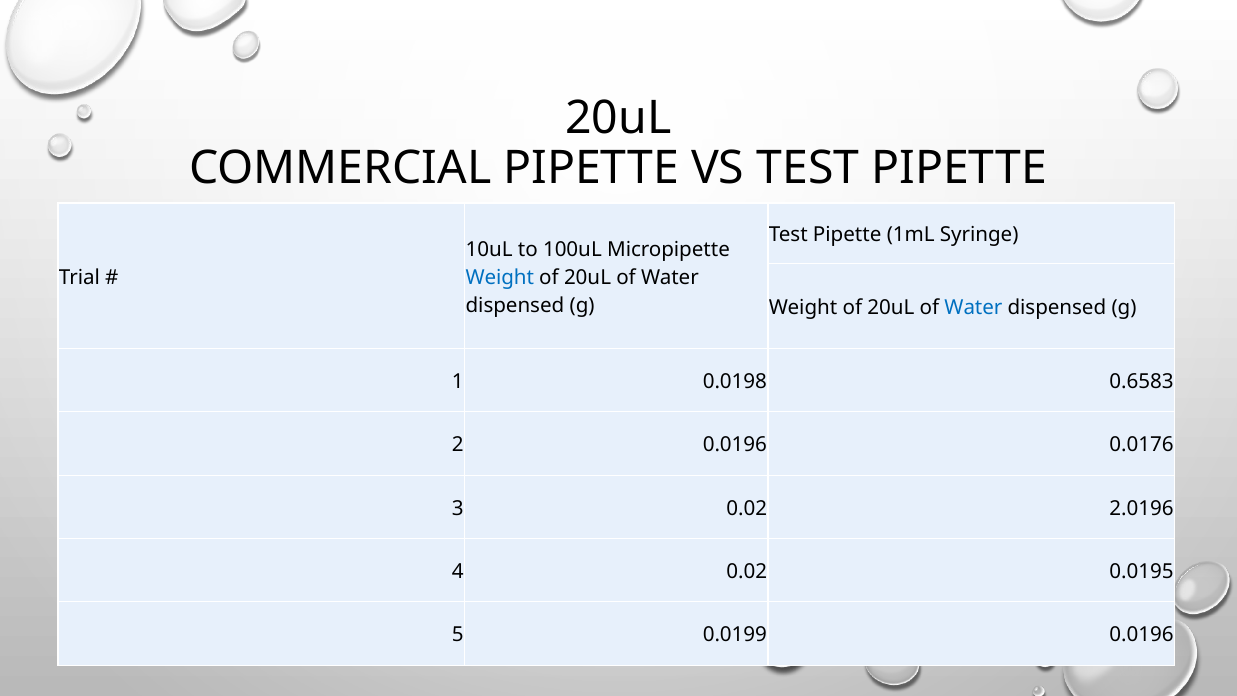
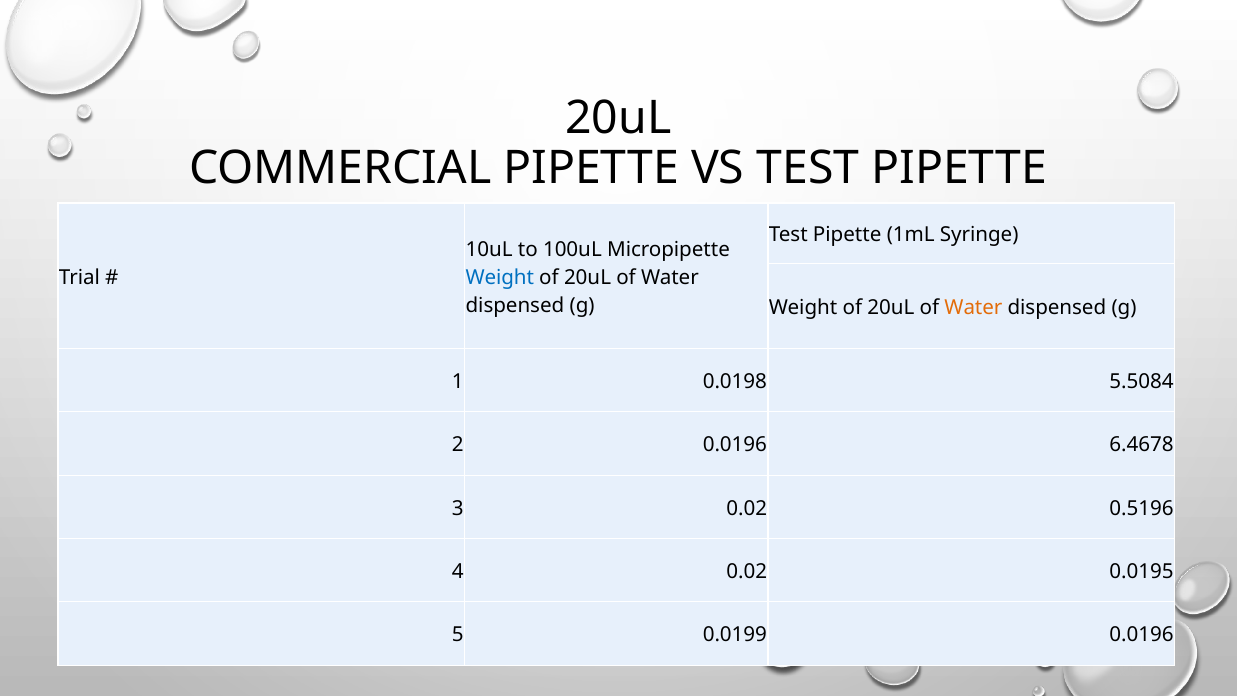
Water at (973, 307) colour: blue -> orange
0.6583: 0.6583 -> 5.5084
0.0176: 0.0176 -> 6.4678
2.0196: 2.0196 -> 0.5196
